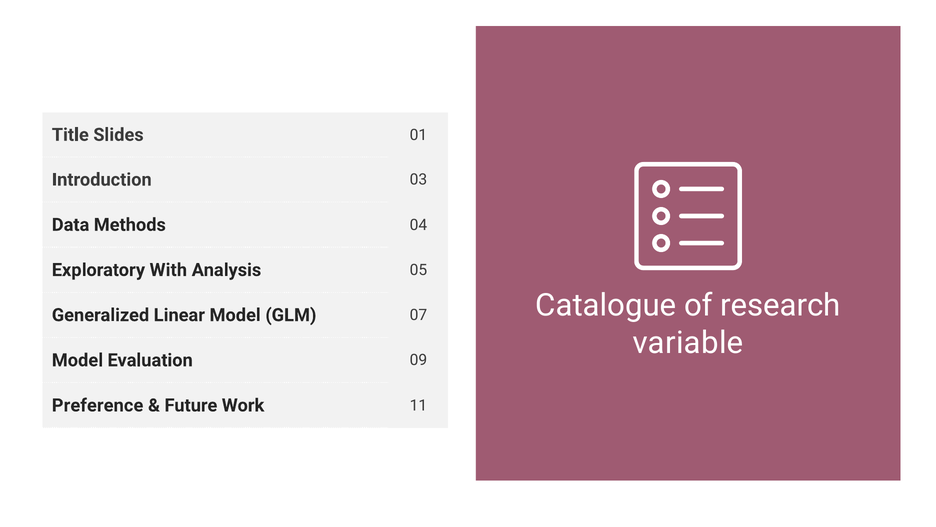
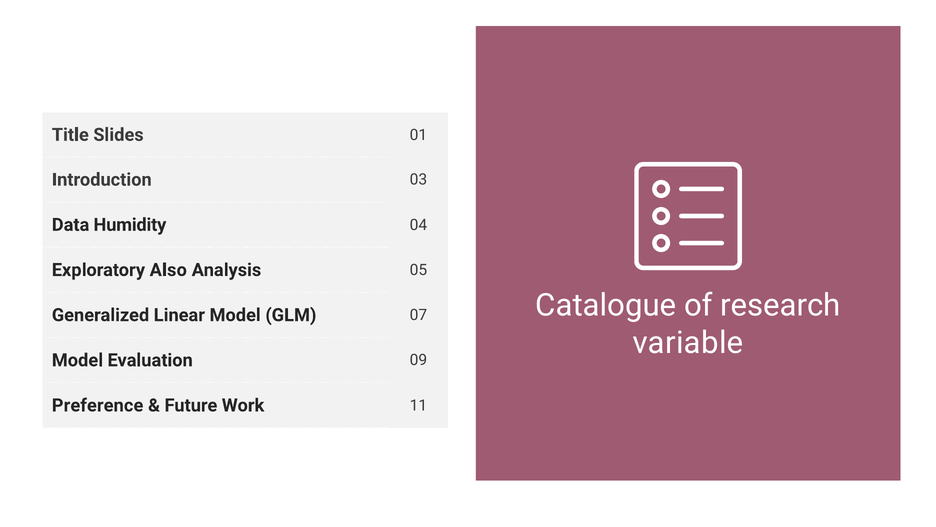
Methods: Methods -> Humidity
With: With -> Also
